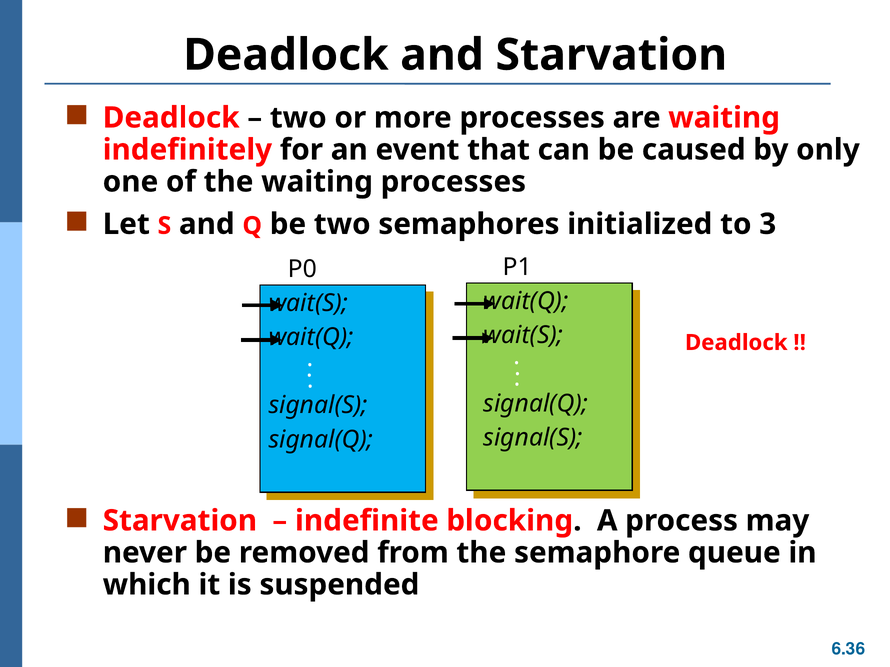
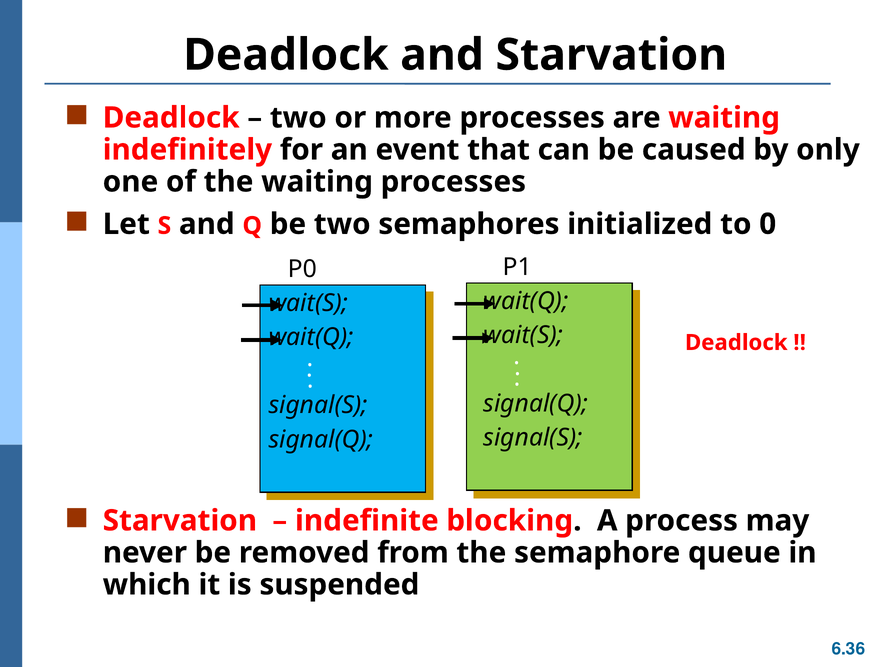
3: 3 -> 0
